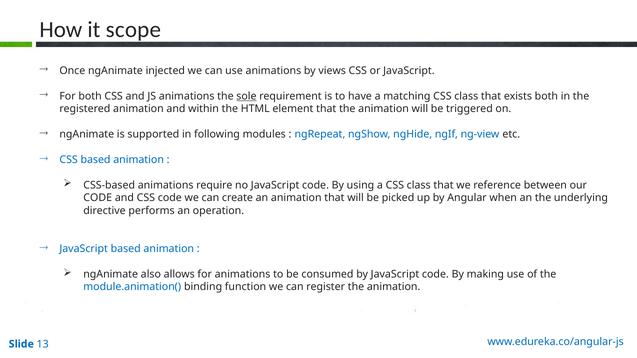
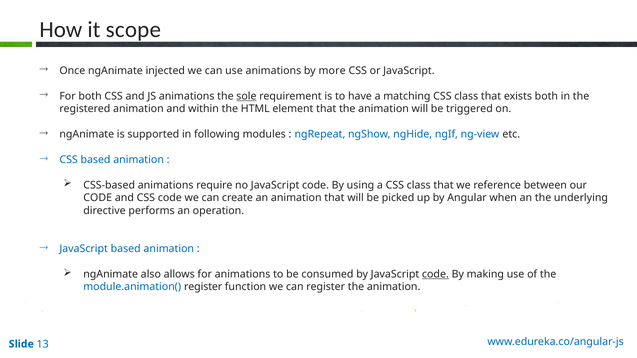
views: views -> more
code at (435, 275) underline: none -> present
module.animation( binding: binding -> register
